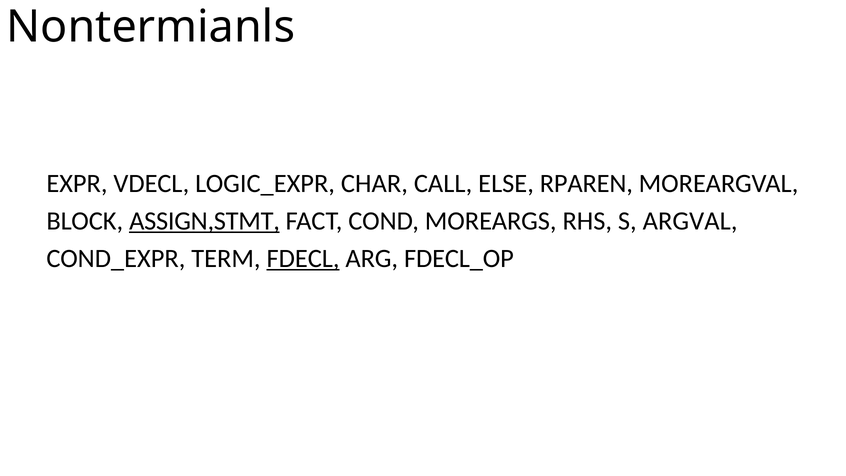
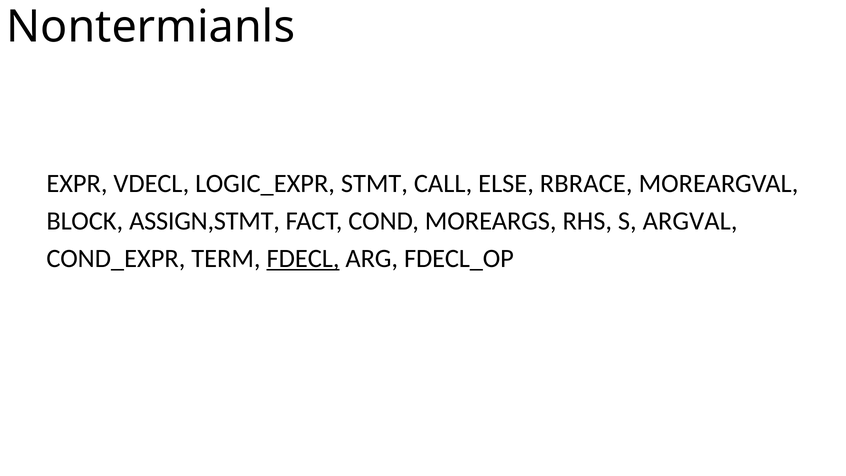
CHAR: CHAR -> STMT
RPAREN: RPAREN -> RBRACE
ASSIGN,STMT underline: present -> none
